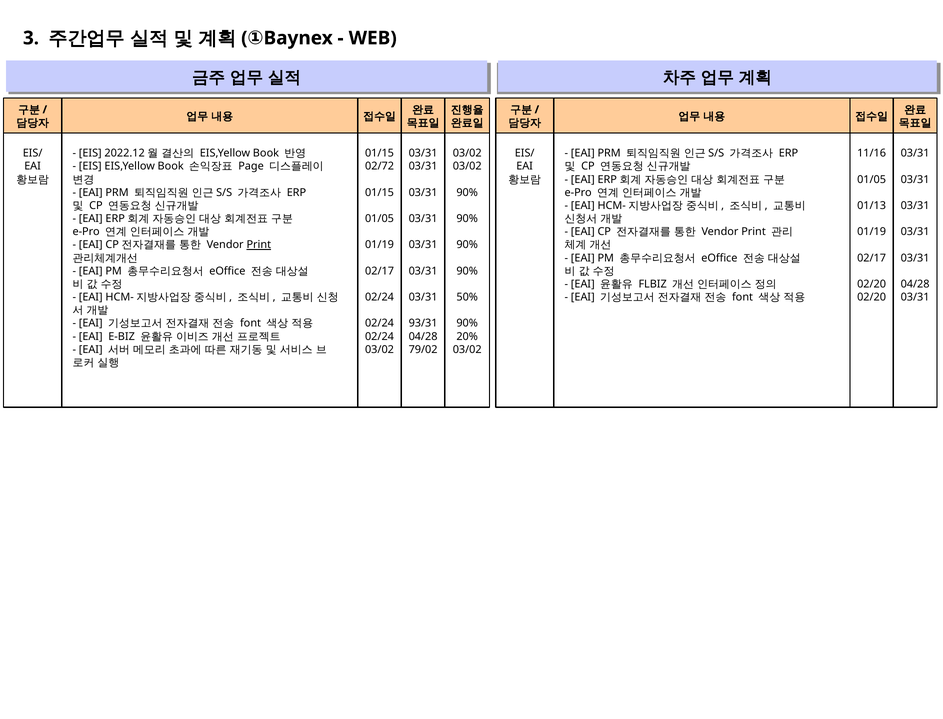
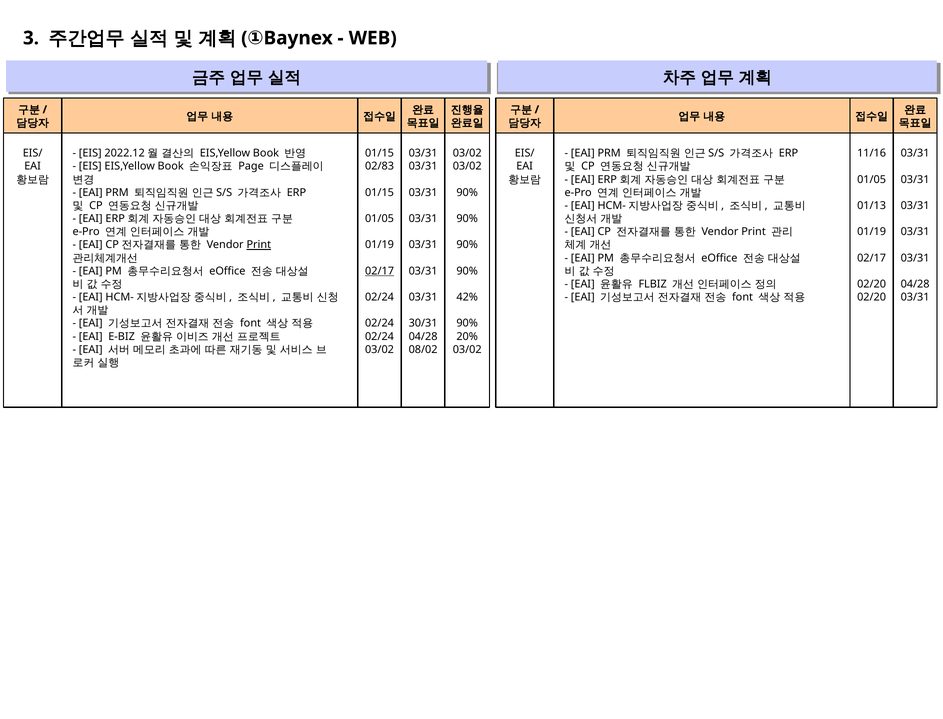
02/72: 02/72 -> 02/83
02/17 at (380, 271) underline: none -> present
50%: 50% -> 42%
93/31: 93/31 -> 30/31
79/02: 79/02 -> 08/02
